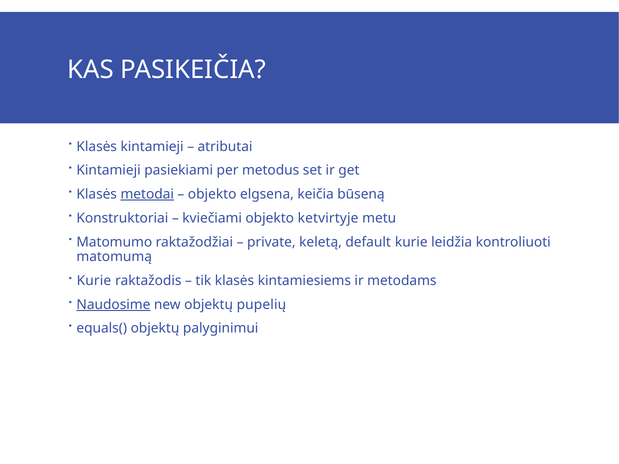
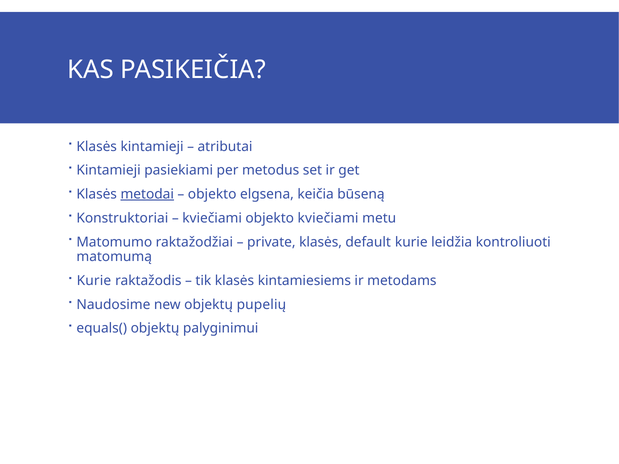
objekto ketvirtyje: ketvirtyje -> kviečiami
private keletą: keletą -> klasės
Naudosime underline: present -> none
